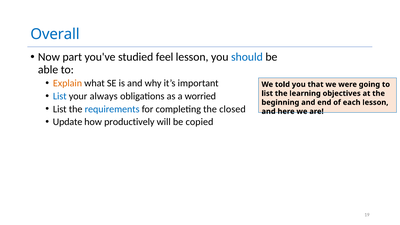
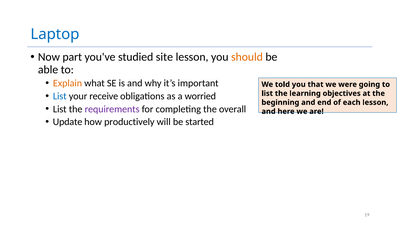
Overall: Overall -> Laptop
feel: feel -> site
should colour: blue -> orange
always: always -> receive
requirements colour: blue -> purple
closed: closed -> overall
copied: copied -> started
